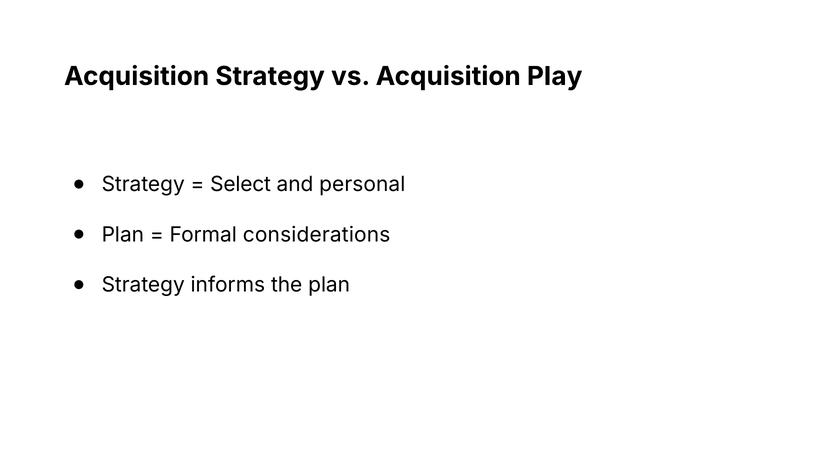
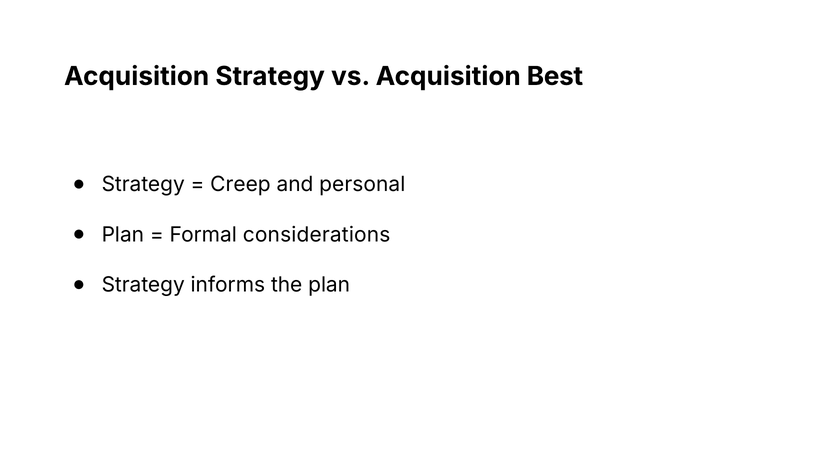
Play: Play -> Best
Select: Select -> Creep
